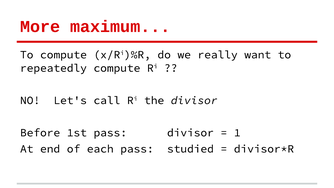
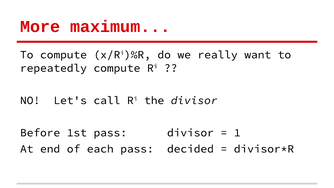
studied: studied -> decided
